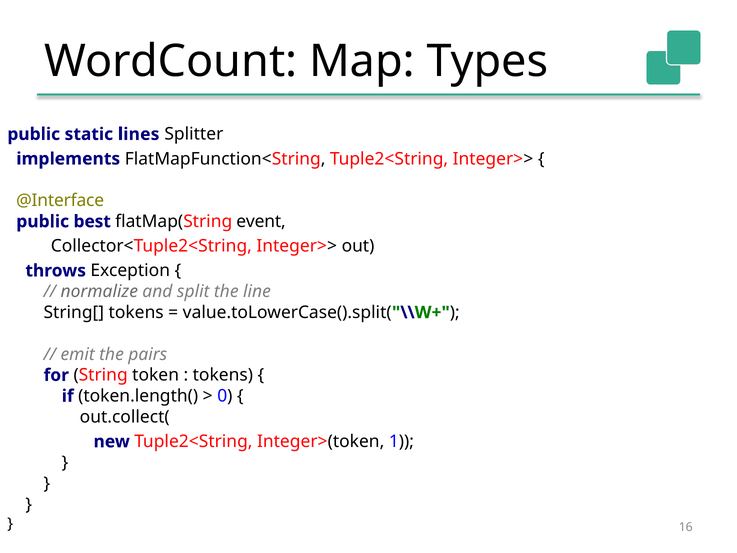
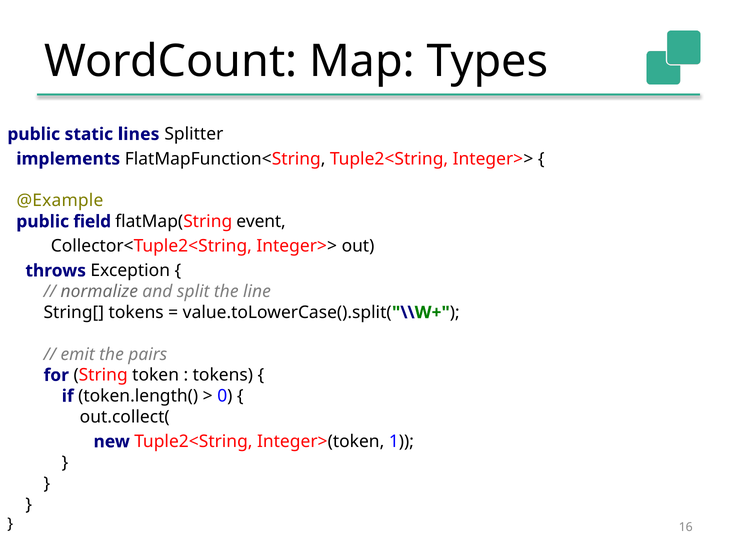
@Interface: @Interface -> @Example
best: best -> field
